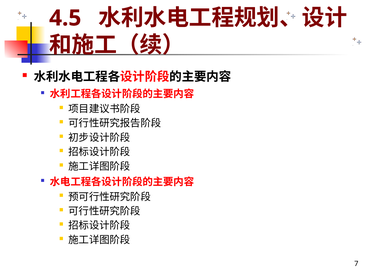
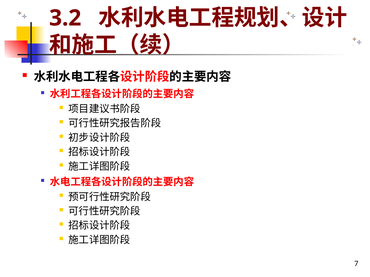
4.5: 4.5 -> 3.2
